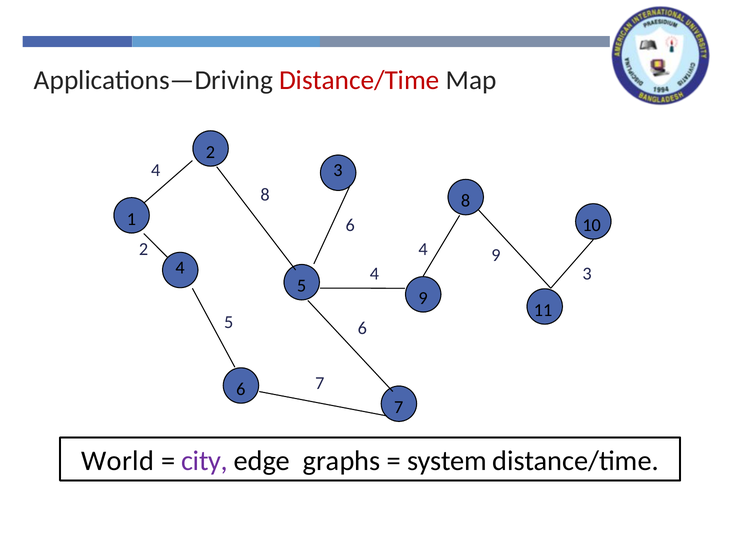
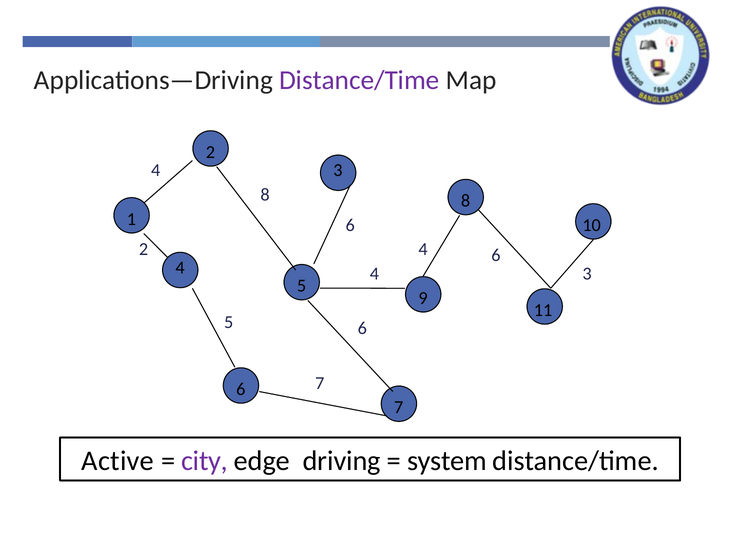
Distance/Time at (359, 80) colour: red -> purple
4 9: 9 -> 6
World: World -> Active
graphs: graphs -> driving
